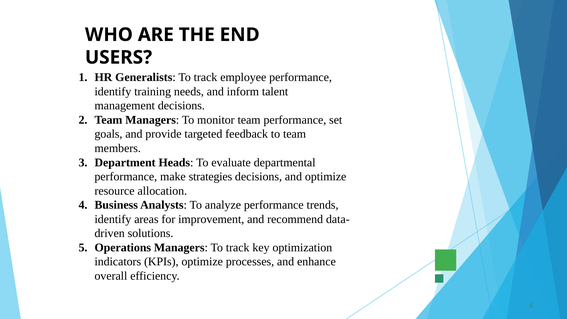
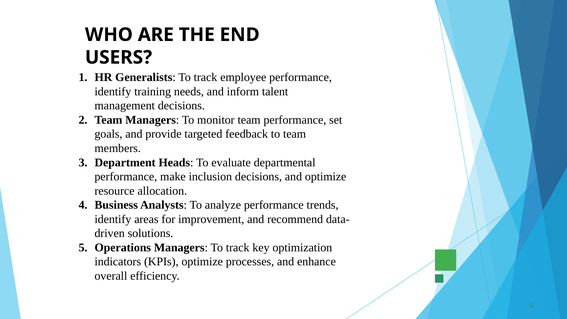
strategies: strategies -> inclusion
